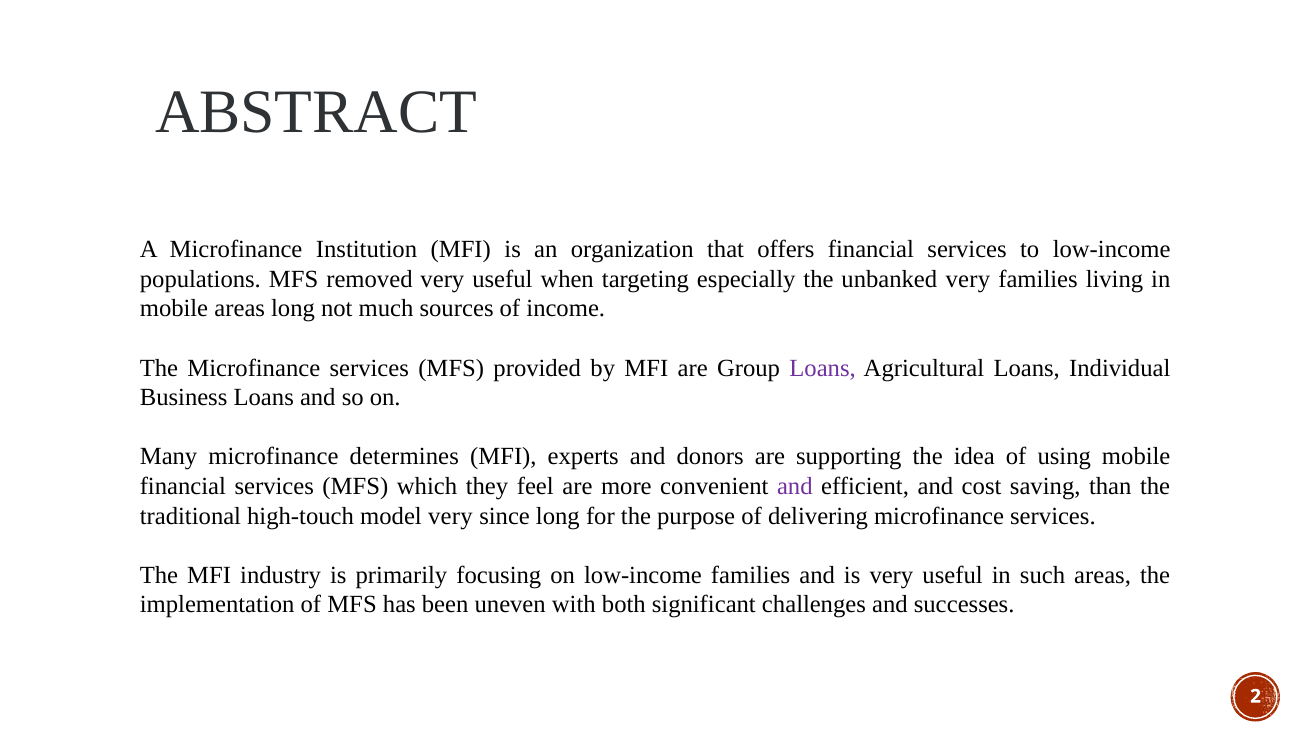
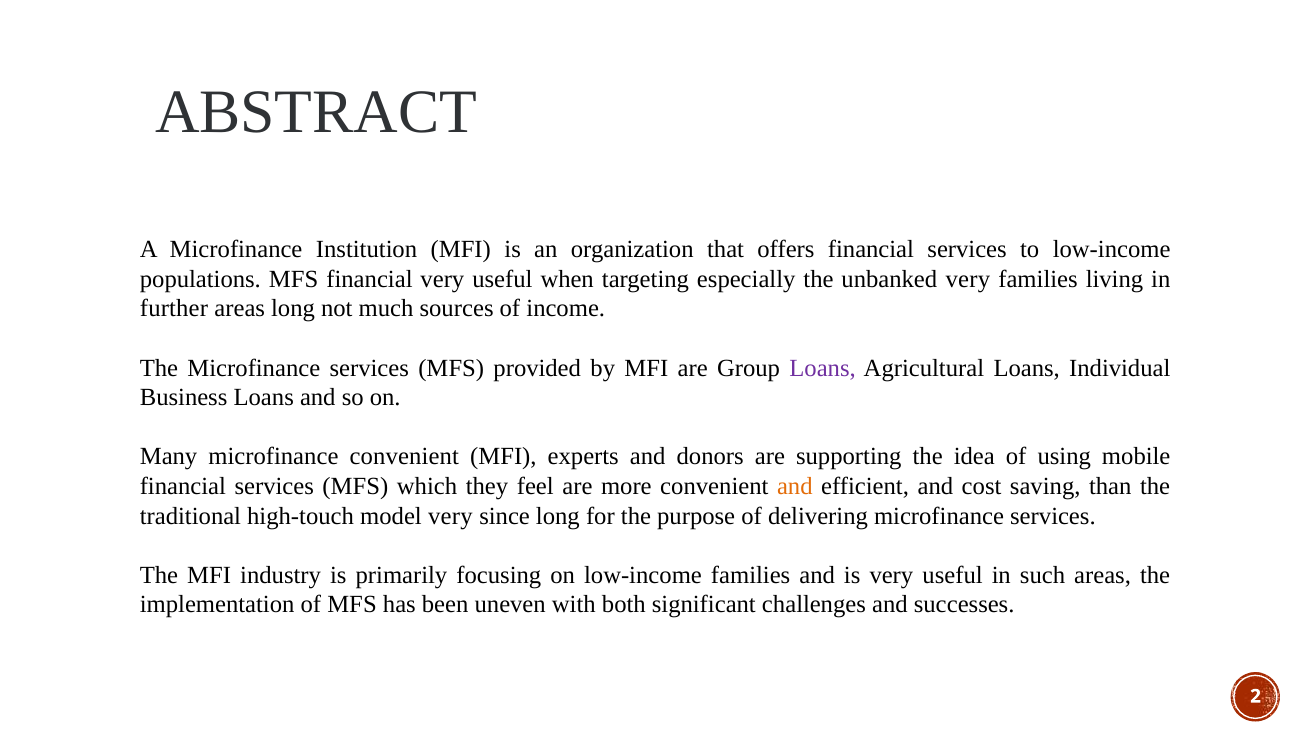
MFS removed: removed -> financial
mobile at (174, 309): mobile -> further
microfinance determines: determines -> convenient
and at (795, 486) colour: purple -> orange
